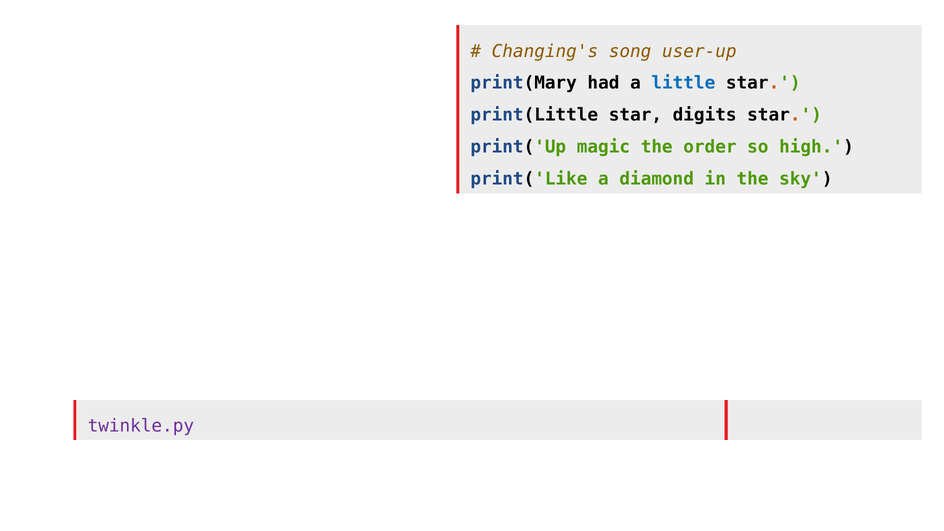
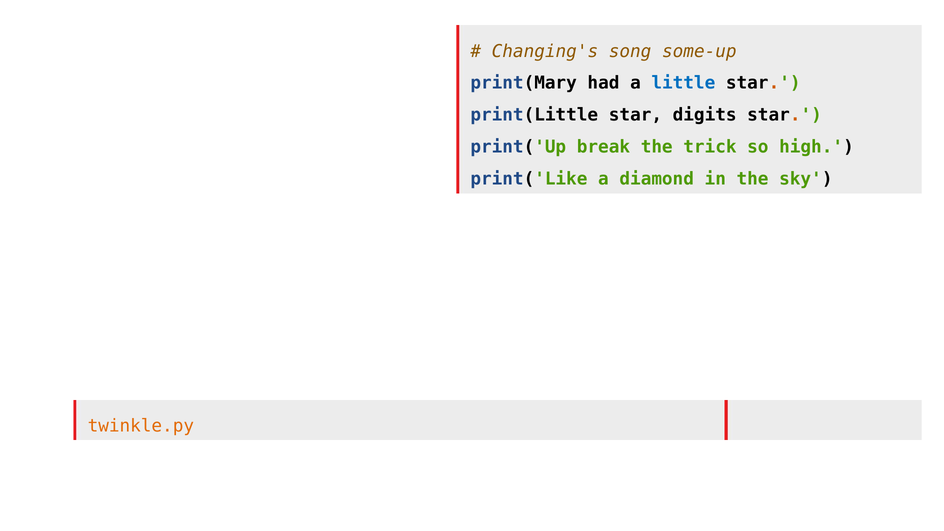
user-up: user-up -> some-up
magic: magic -> break
order: order -> trick
twinkle.py colour: purple -> orange
